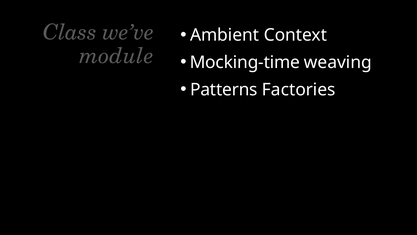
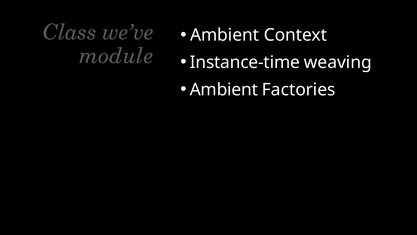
Mocking-time: Mocking-time -> Instance-time
Patterns at (224, 90): Patterns -> Ambient
